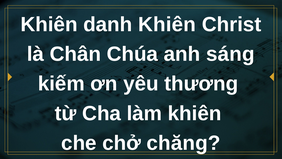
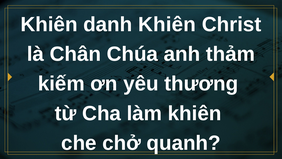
sáng: sáng -> thảm
chăng: chăng -> quanh
